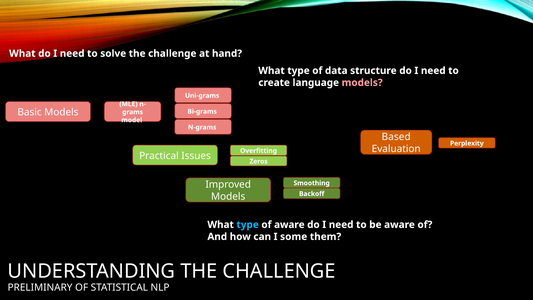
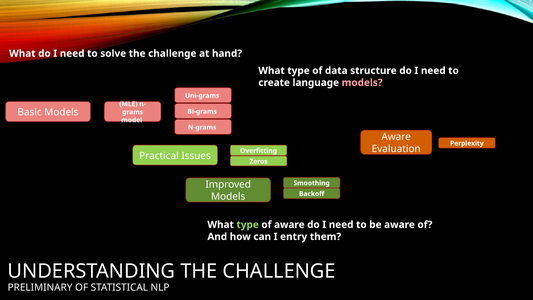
Based at (396, 137): Based -> Aware
type at (248, 225) colour: light blue -> light green
some: some -> entry
